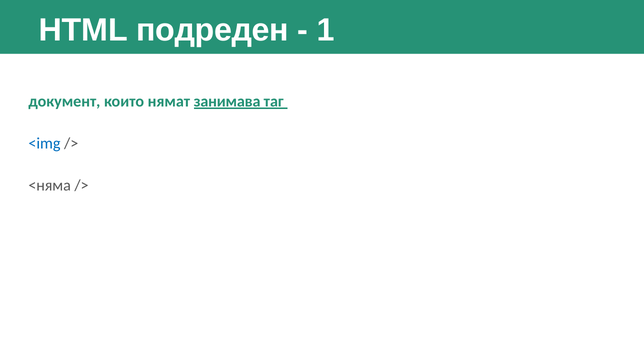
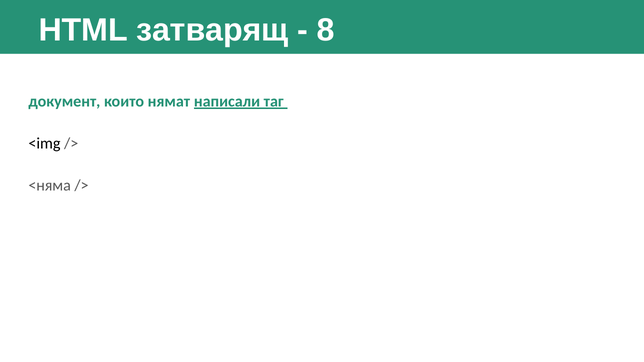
подреден: подреден -> затварящ
1: 1 -> 8
занимава: занимава -> написали
<img colour: blue -> black
